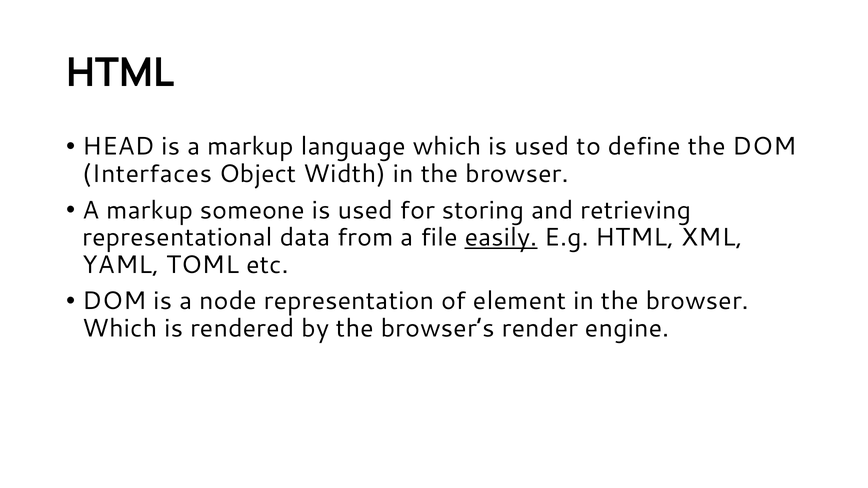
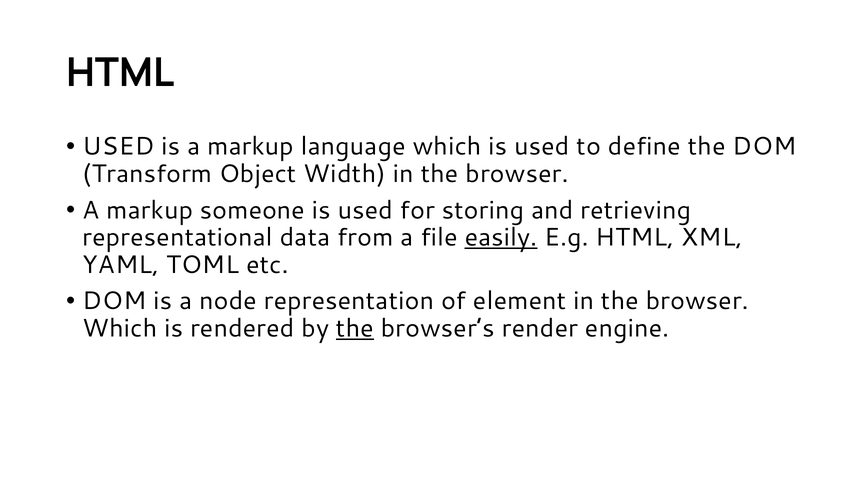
HEAD at (118, 147): HEAD -> USED
Interfaces: Interfaces -> Transform
the at (355, 329) underline: none -> present
